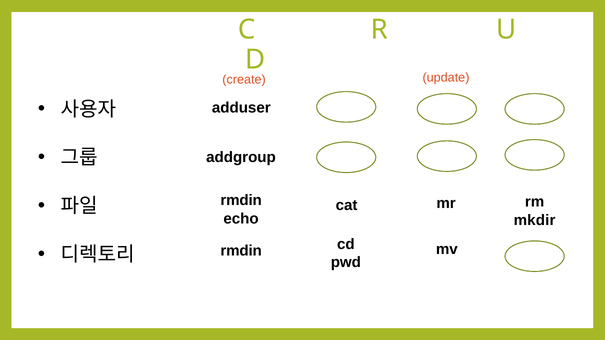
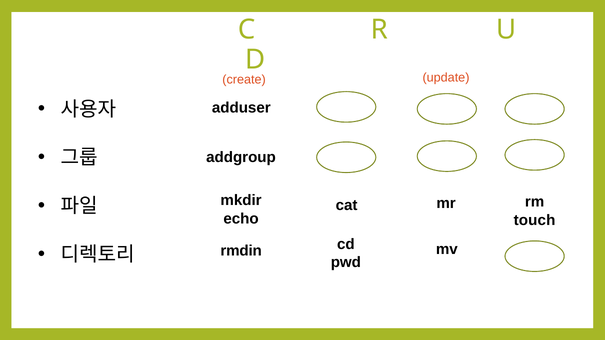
rmdin at (241, 201): rmdin -> mkdir
mkdir: mkdir -> touch
